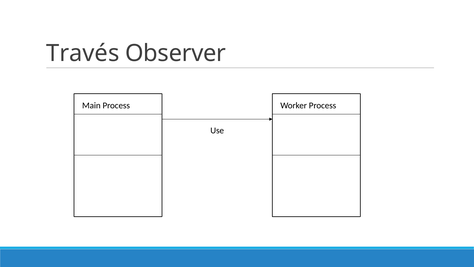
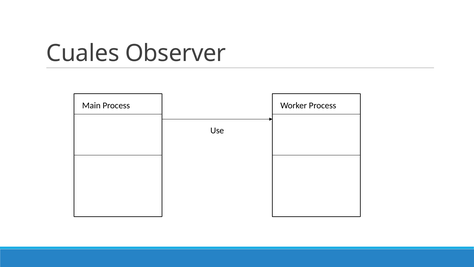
Través: Través -> Cuales
